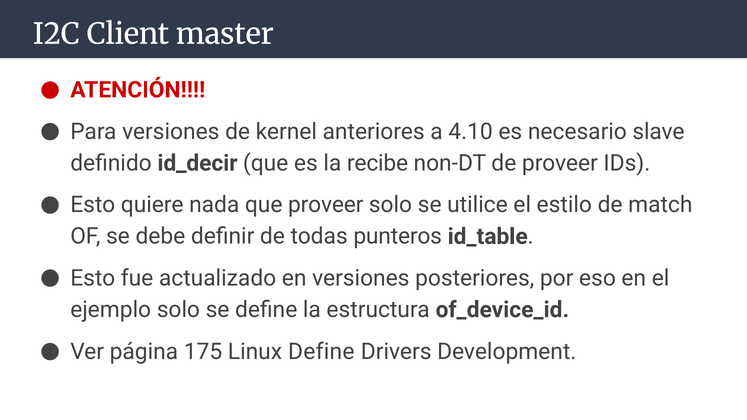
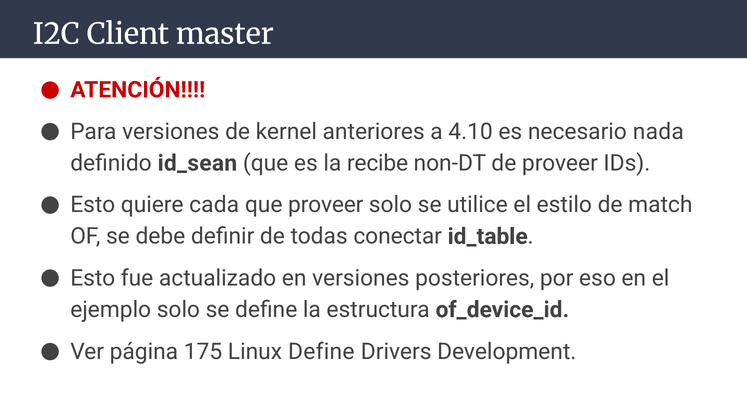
slave: slave -> nada
id_decir: id_decir -> id_sean
nada: nada -> cada
punteros: punteros -> conectar
